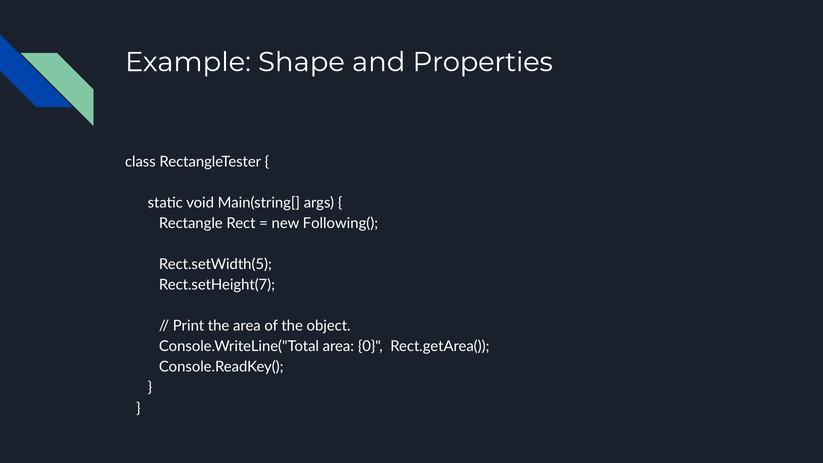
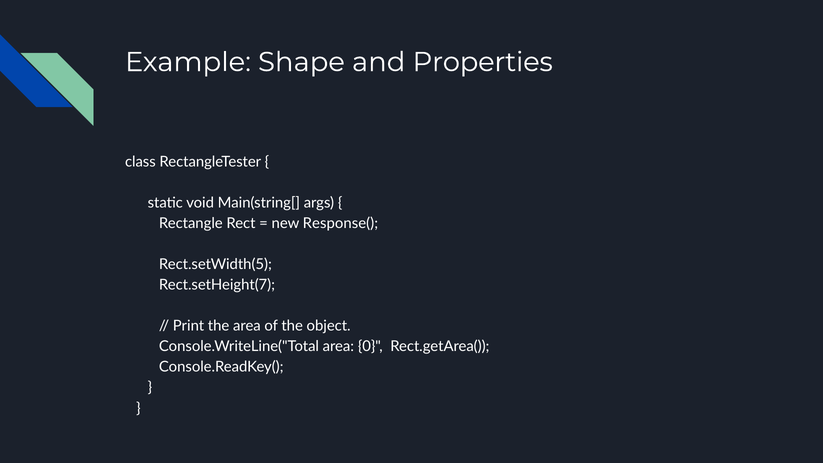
Following(: Following( -> Response(
